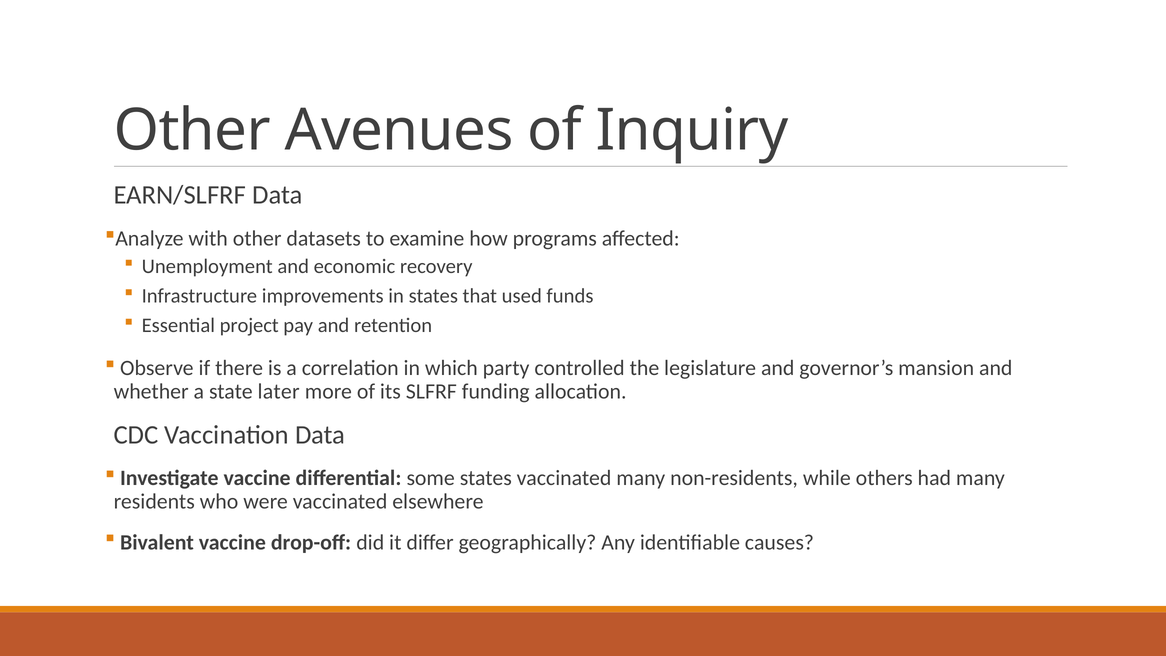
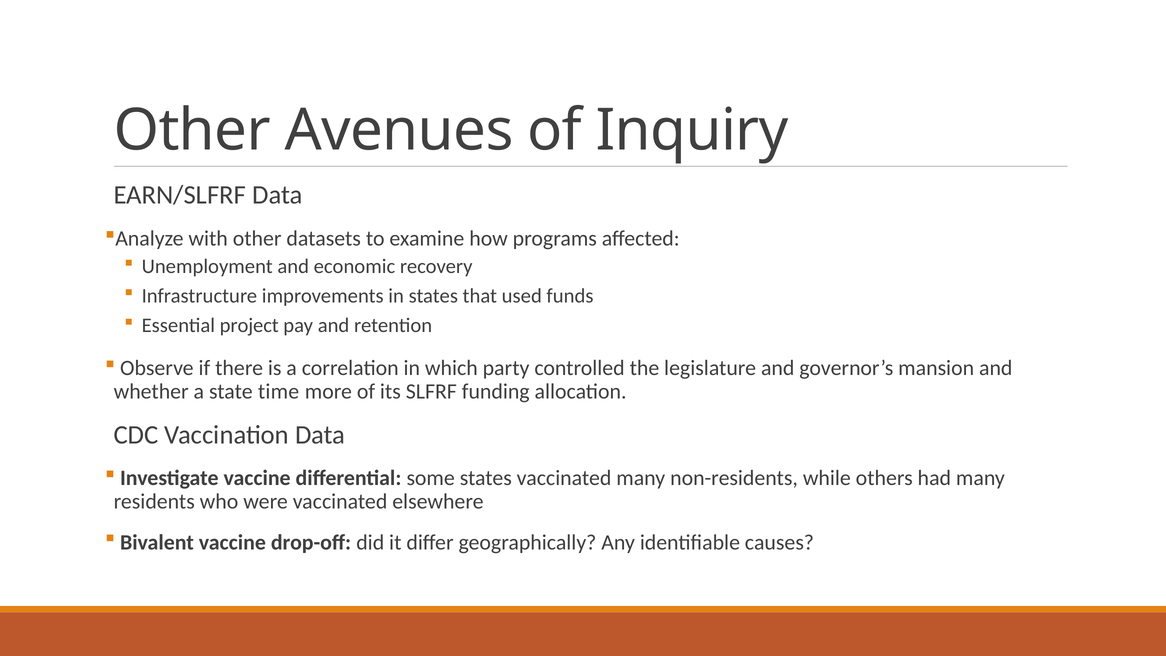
later: later -> time
